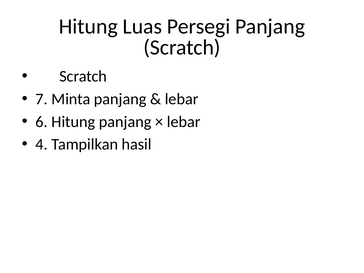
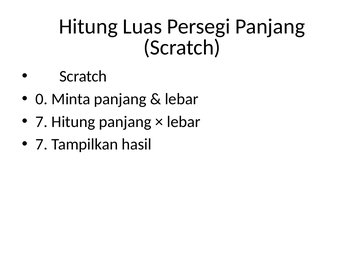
7: 7 -> 0
6 at (42, 122): 6 -> 7
4 at (42, 144): 4 -> 7
